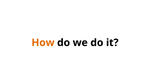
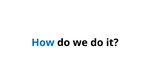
How colour: orange -> blue
